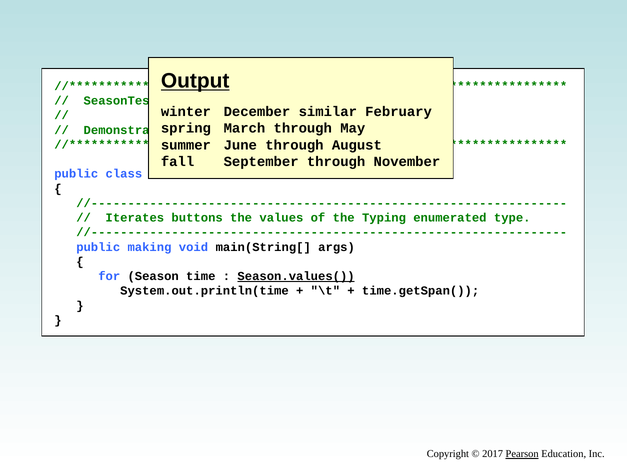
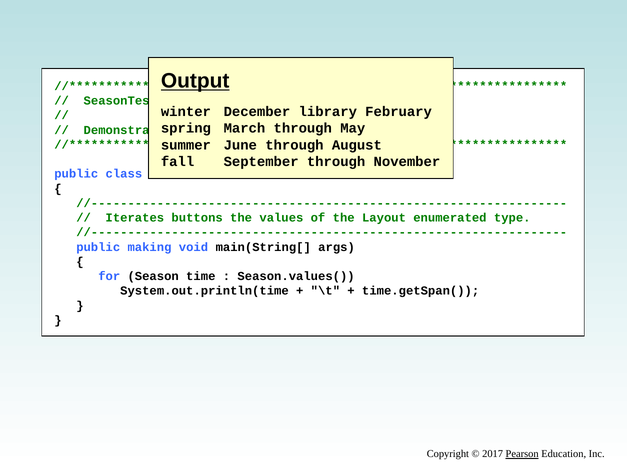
similar: similar -> library
Typing: Typing -> Layout
Season.values( underline: present -> none
